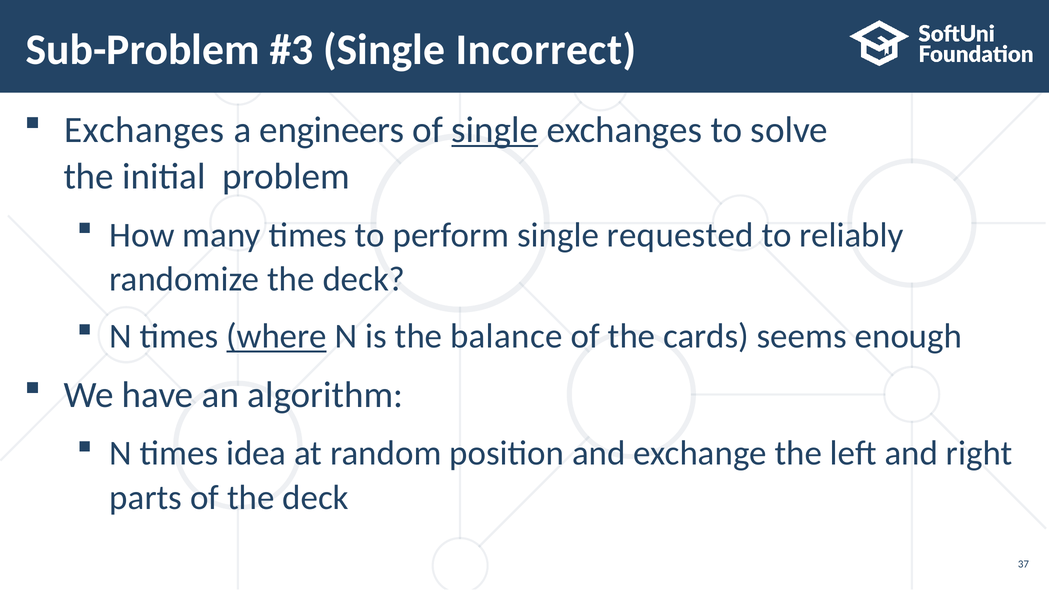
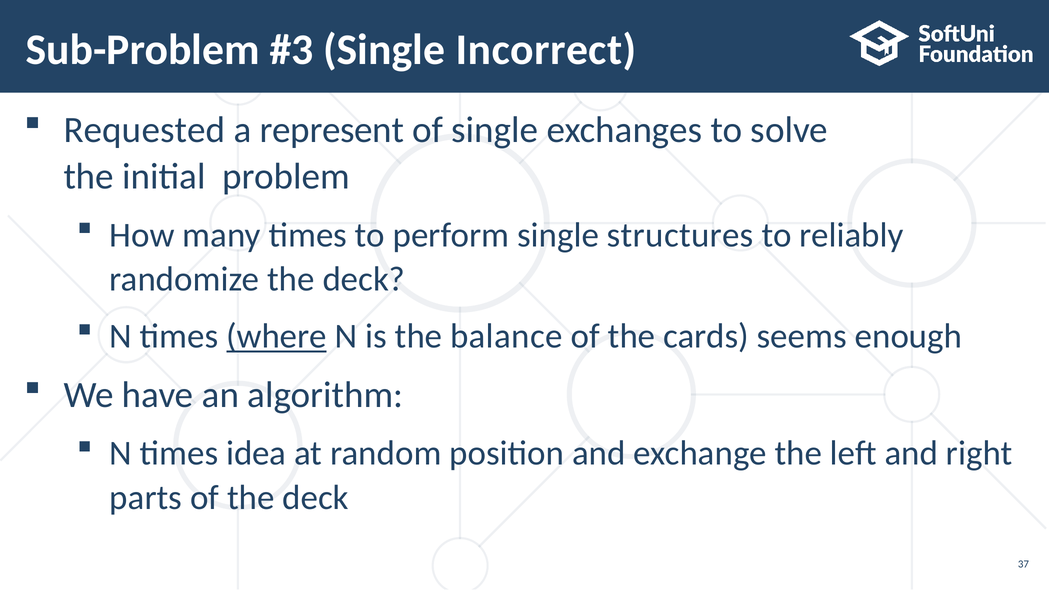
Exchanges at (144, 130): Exchanges -> Requested
engineers: engineers -> represent
single at (495, 130) underline: present -> none
requested: requested -> structures
